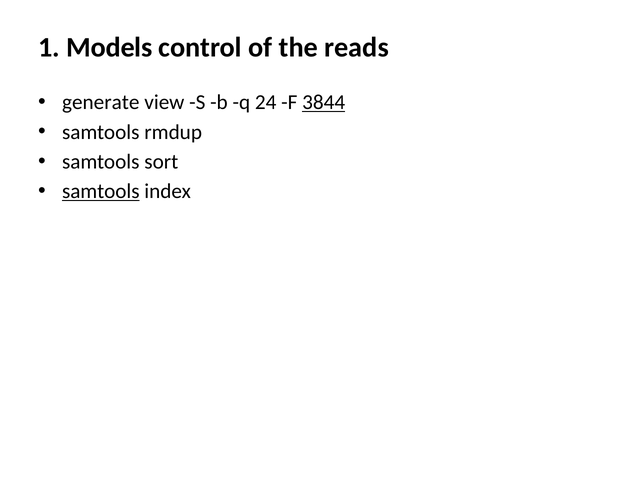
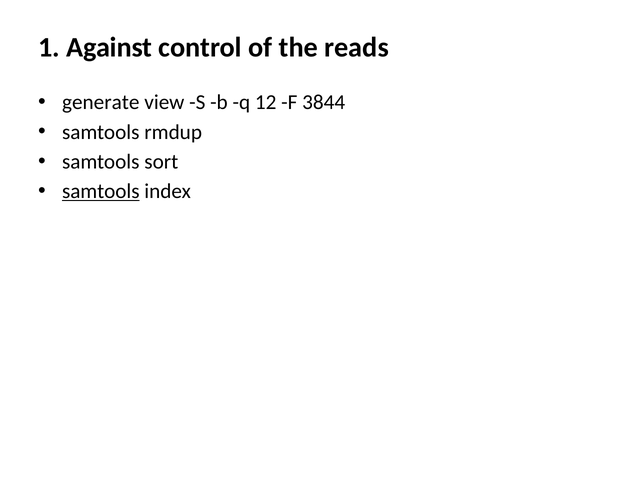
Models: Models -> Against
24: 24 -> 12
3844 underline: present -> none
